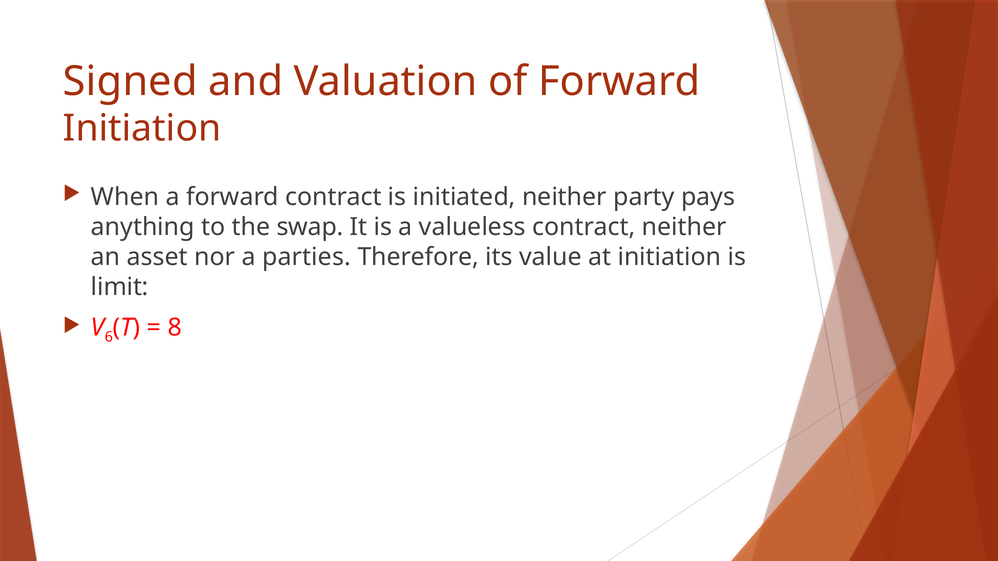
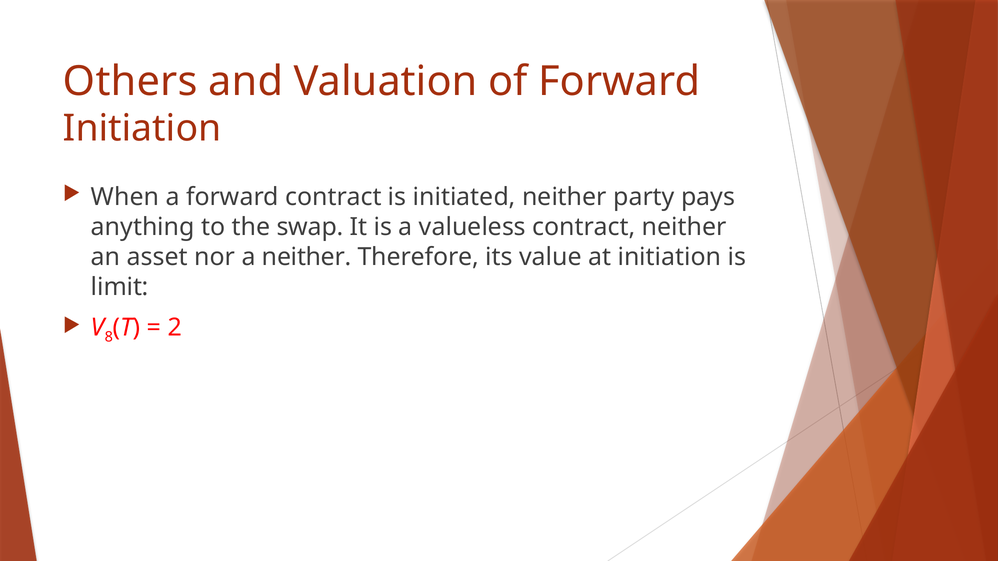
Signed: Signed -> Others
a parties: parties -> neither
6: 6 -> 8
8: 8 -> 2
